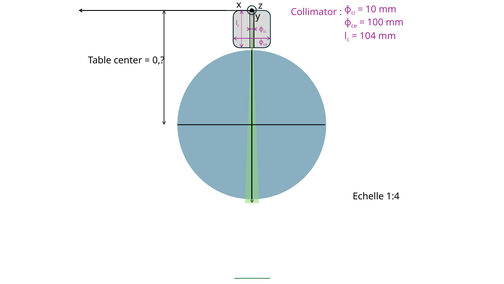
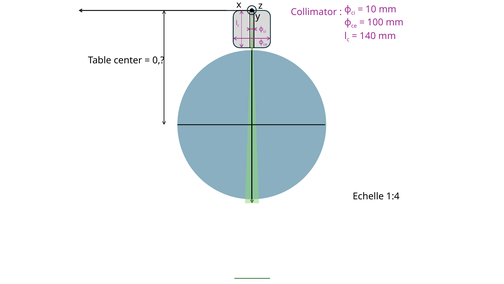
104: 104 -> 140
